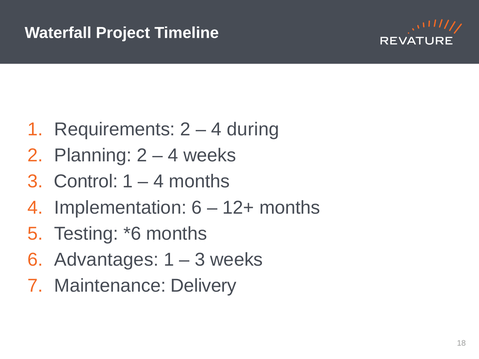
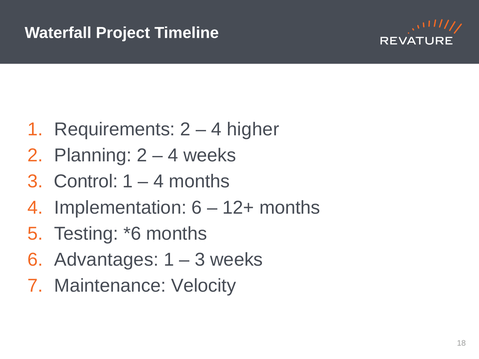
during: during -> higher
Delivery: Delivery -> Velocity
